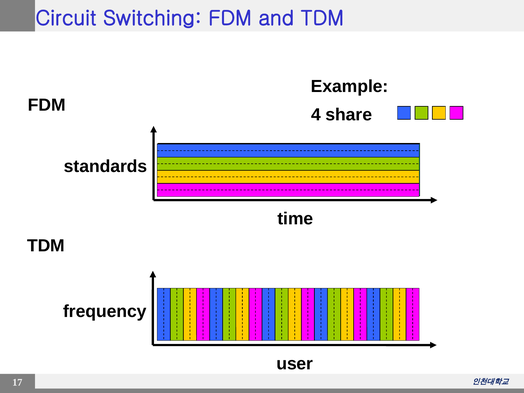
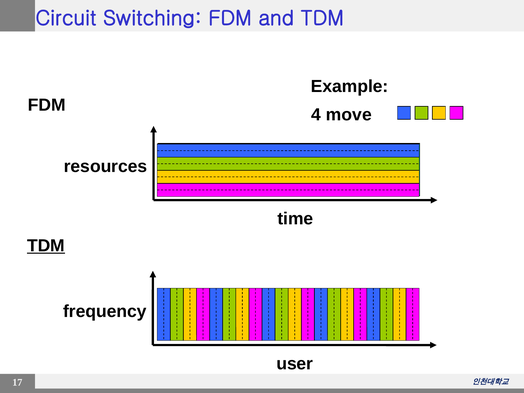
share: share -> move
standards: standards -> resources
TDM at (46, 246) underline: none -> present
